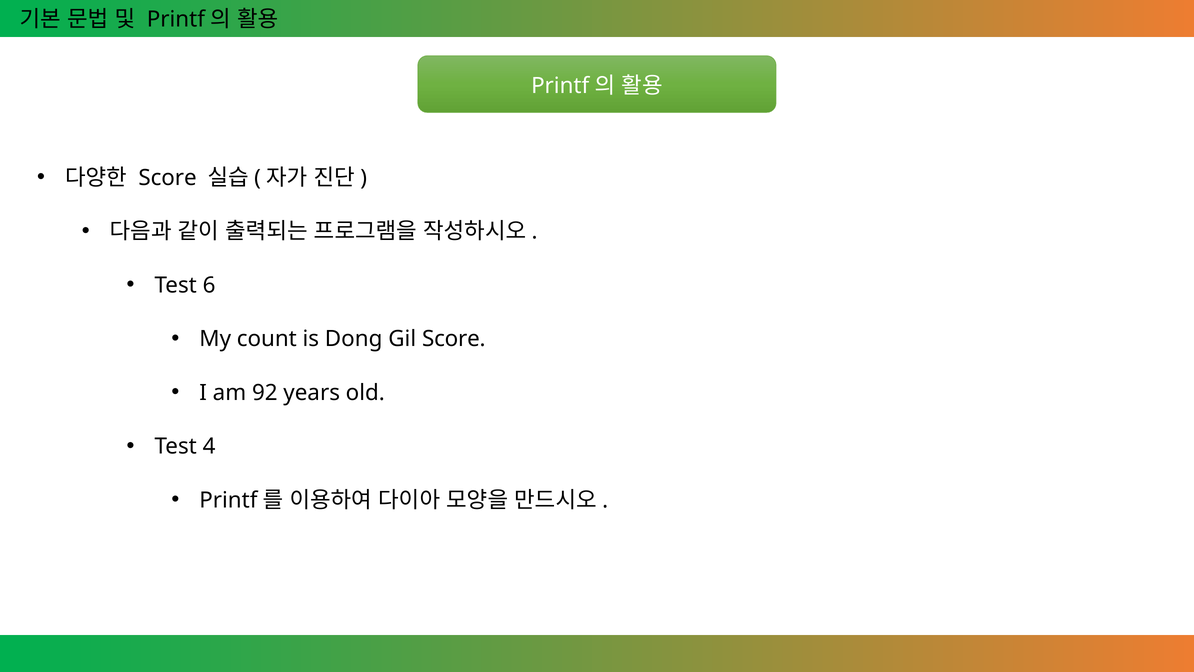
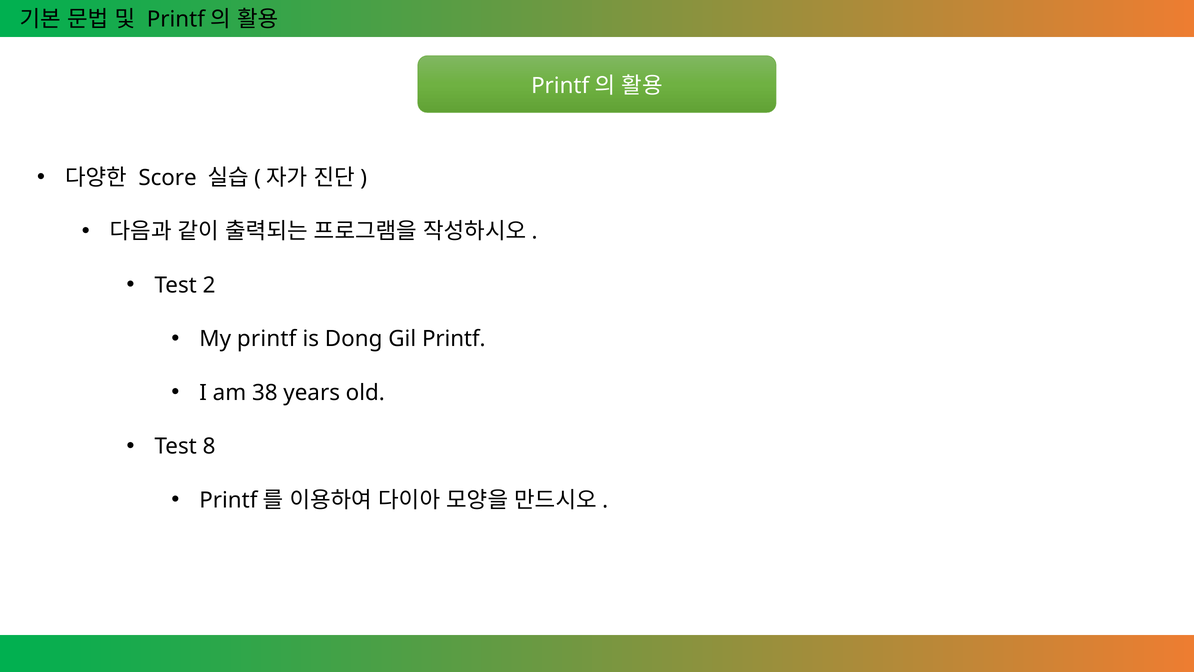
6: 6 -> 2
My count: count -> printf
Gil Score: Score -> Printf
92: 92 -> 38
4: 4 -> 8
